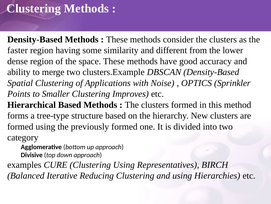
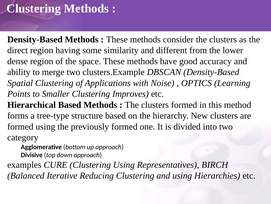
faster: faster -> direct
Sprinkler: Sprinkler -> Learning
